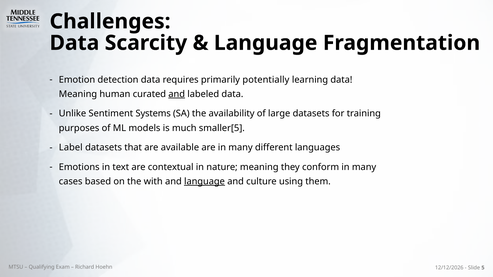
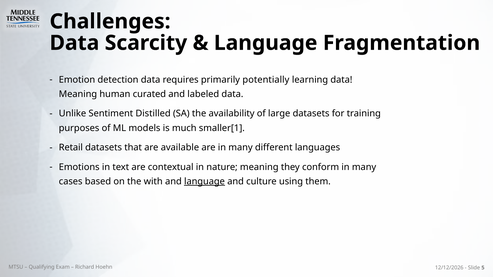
and at (177, 94) underline: present -> none
Systems: Systems -> Distilled
smaller[5: smaller[5 -> smaller[1
Label: Label -> Retail
